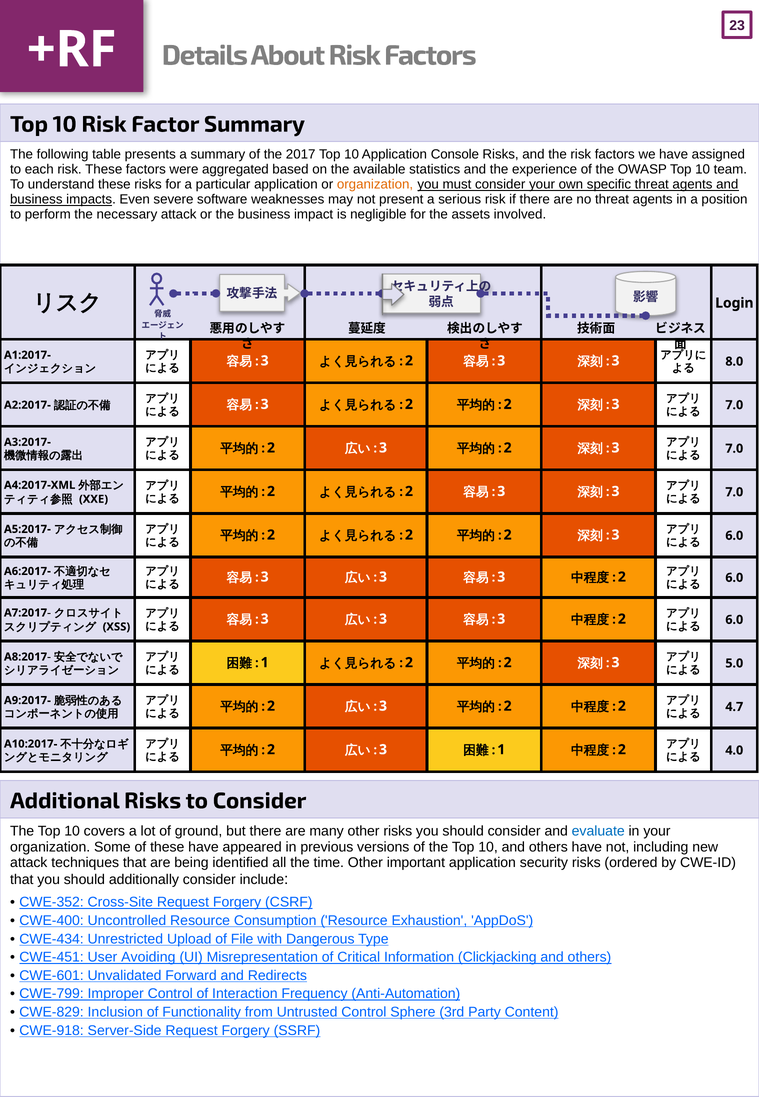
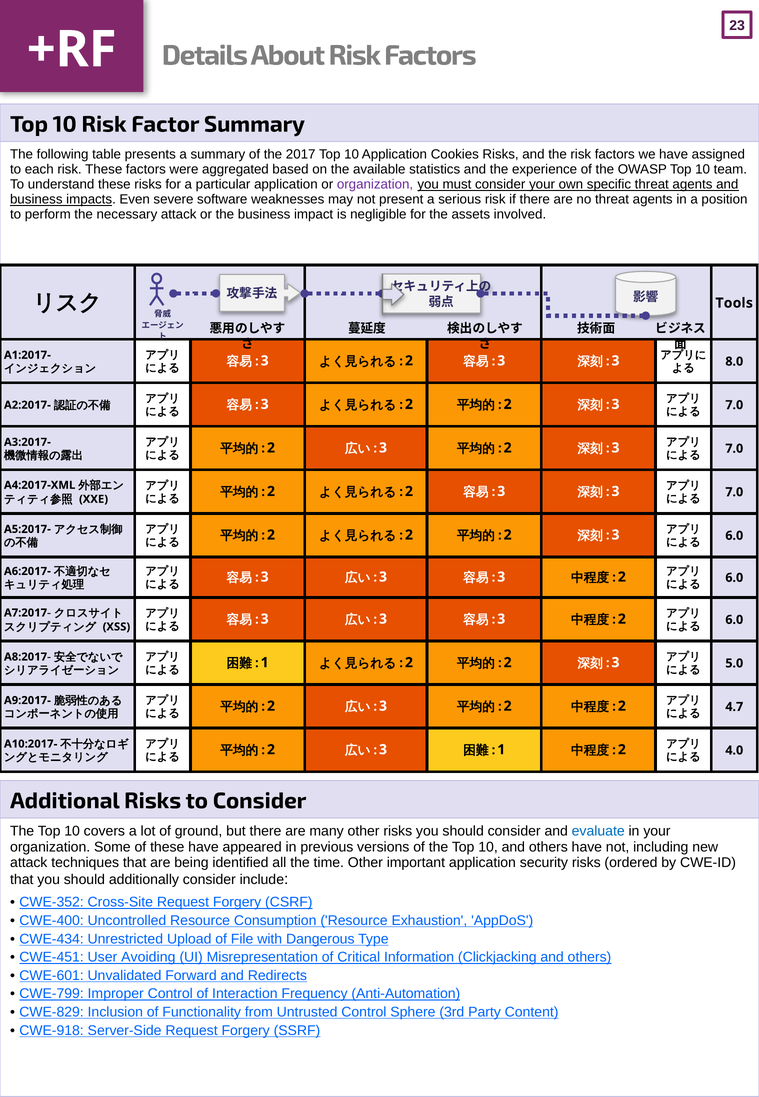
Console: Console -> Cookies
organization at (375, 184) colour: orange -> purple
Login: Login -> Tools
